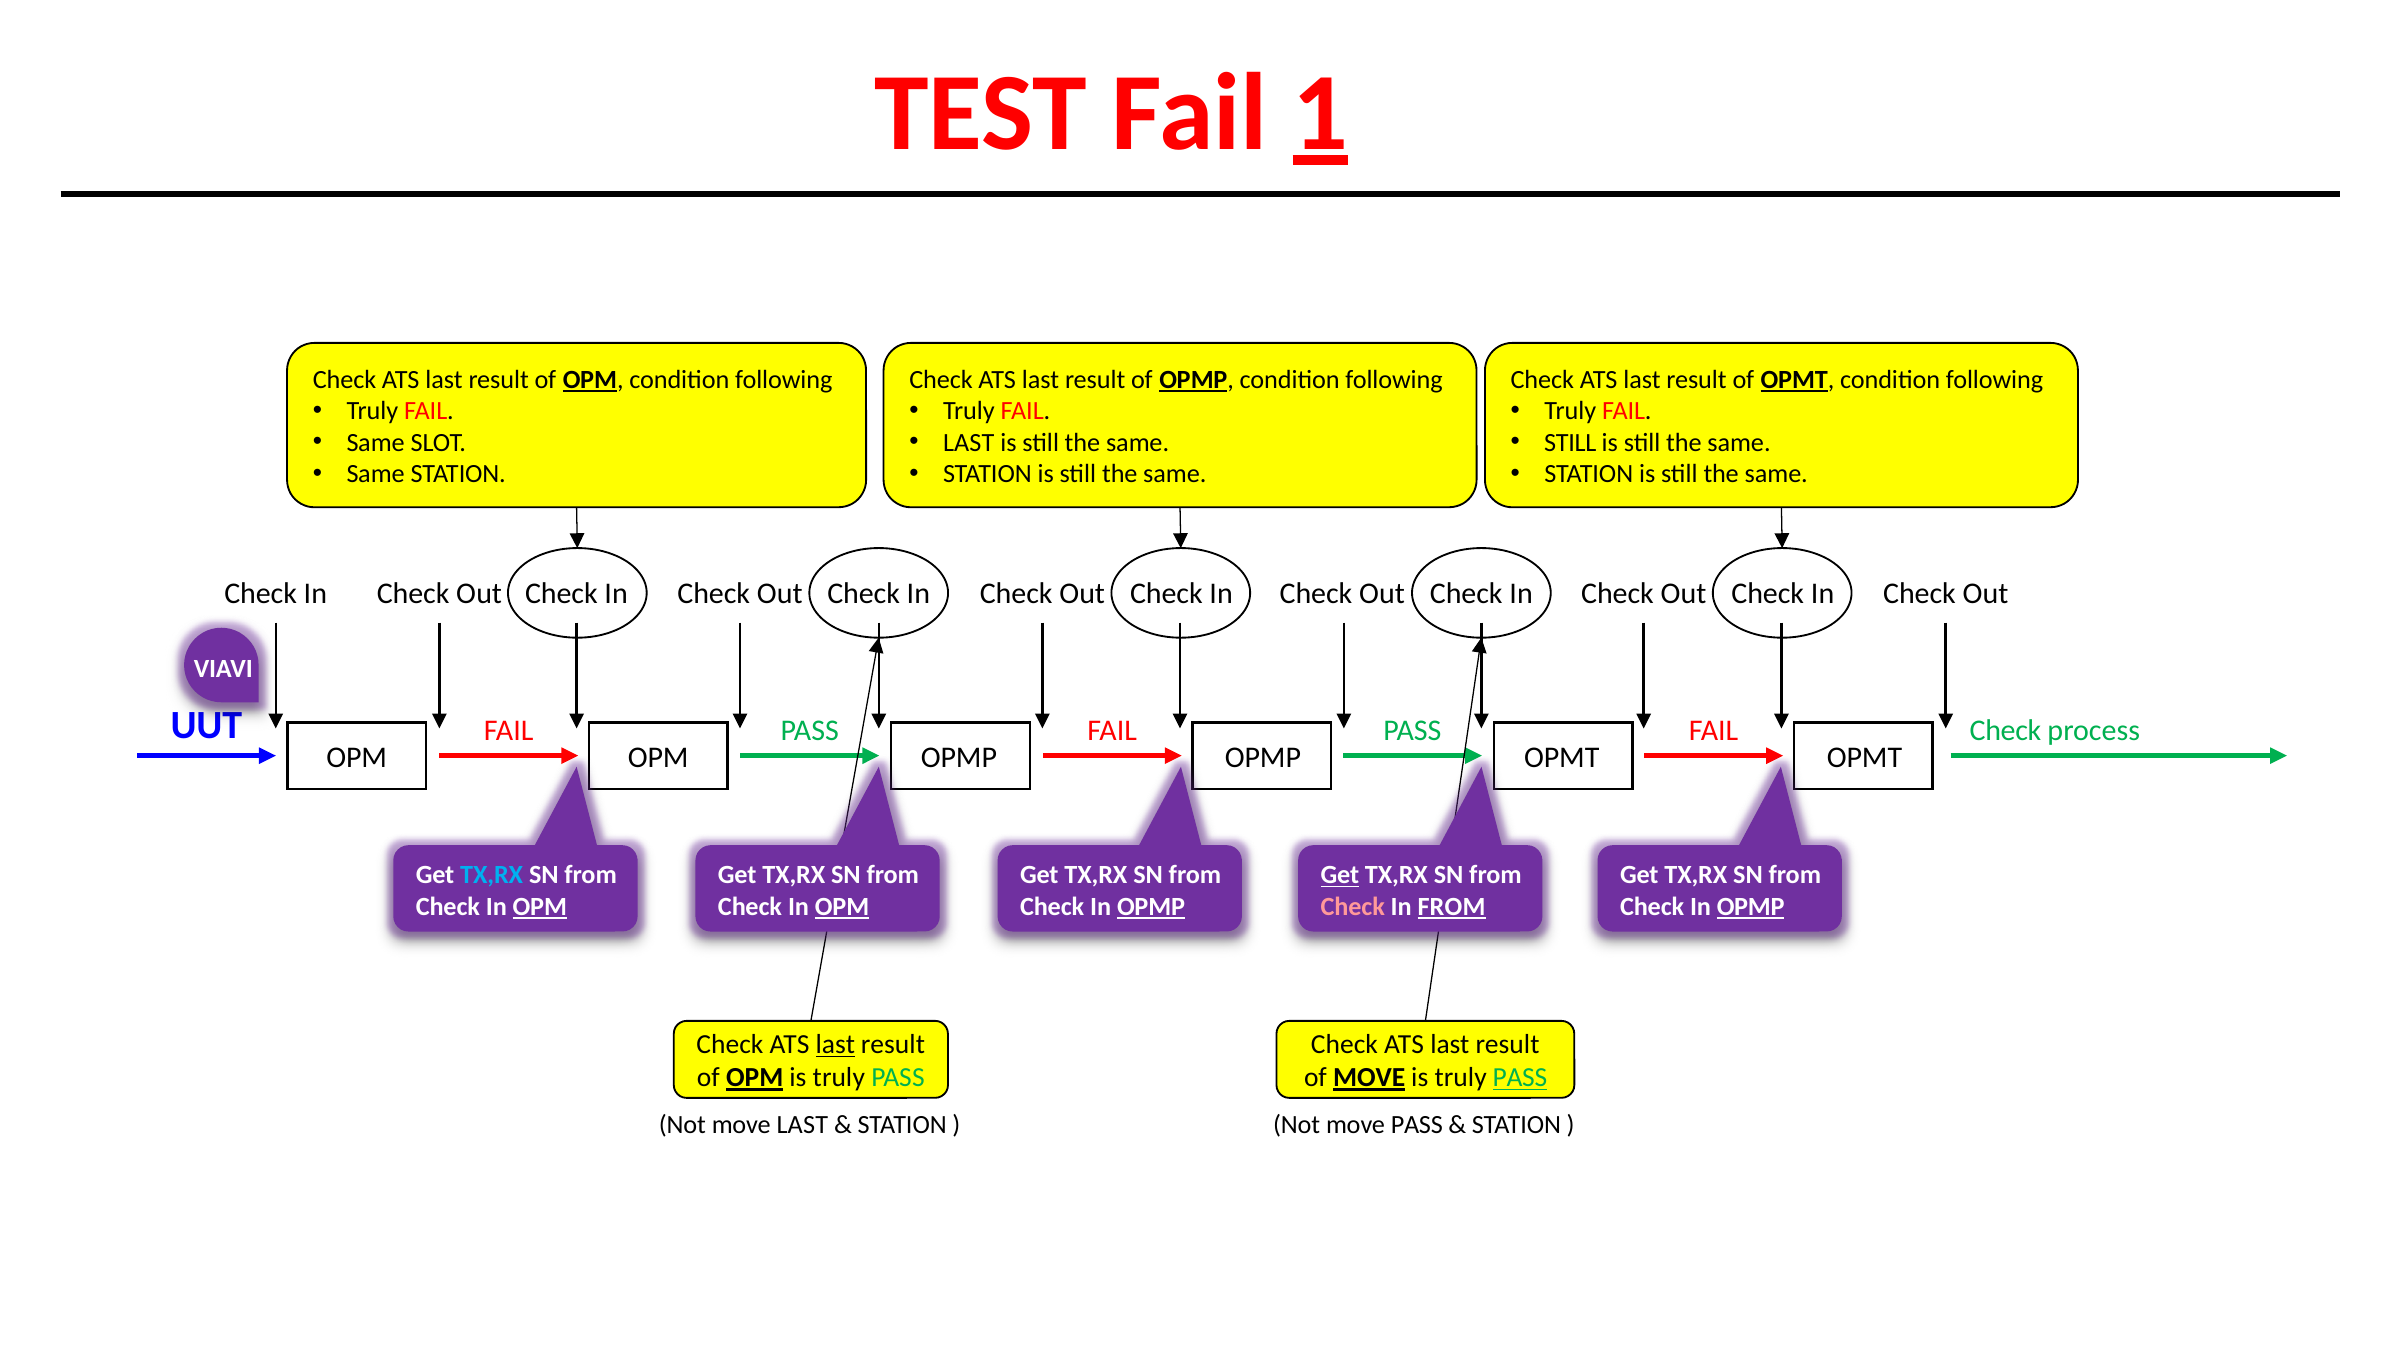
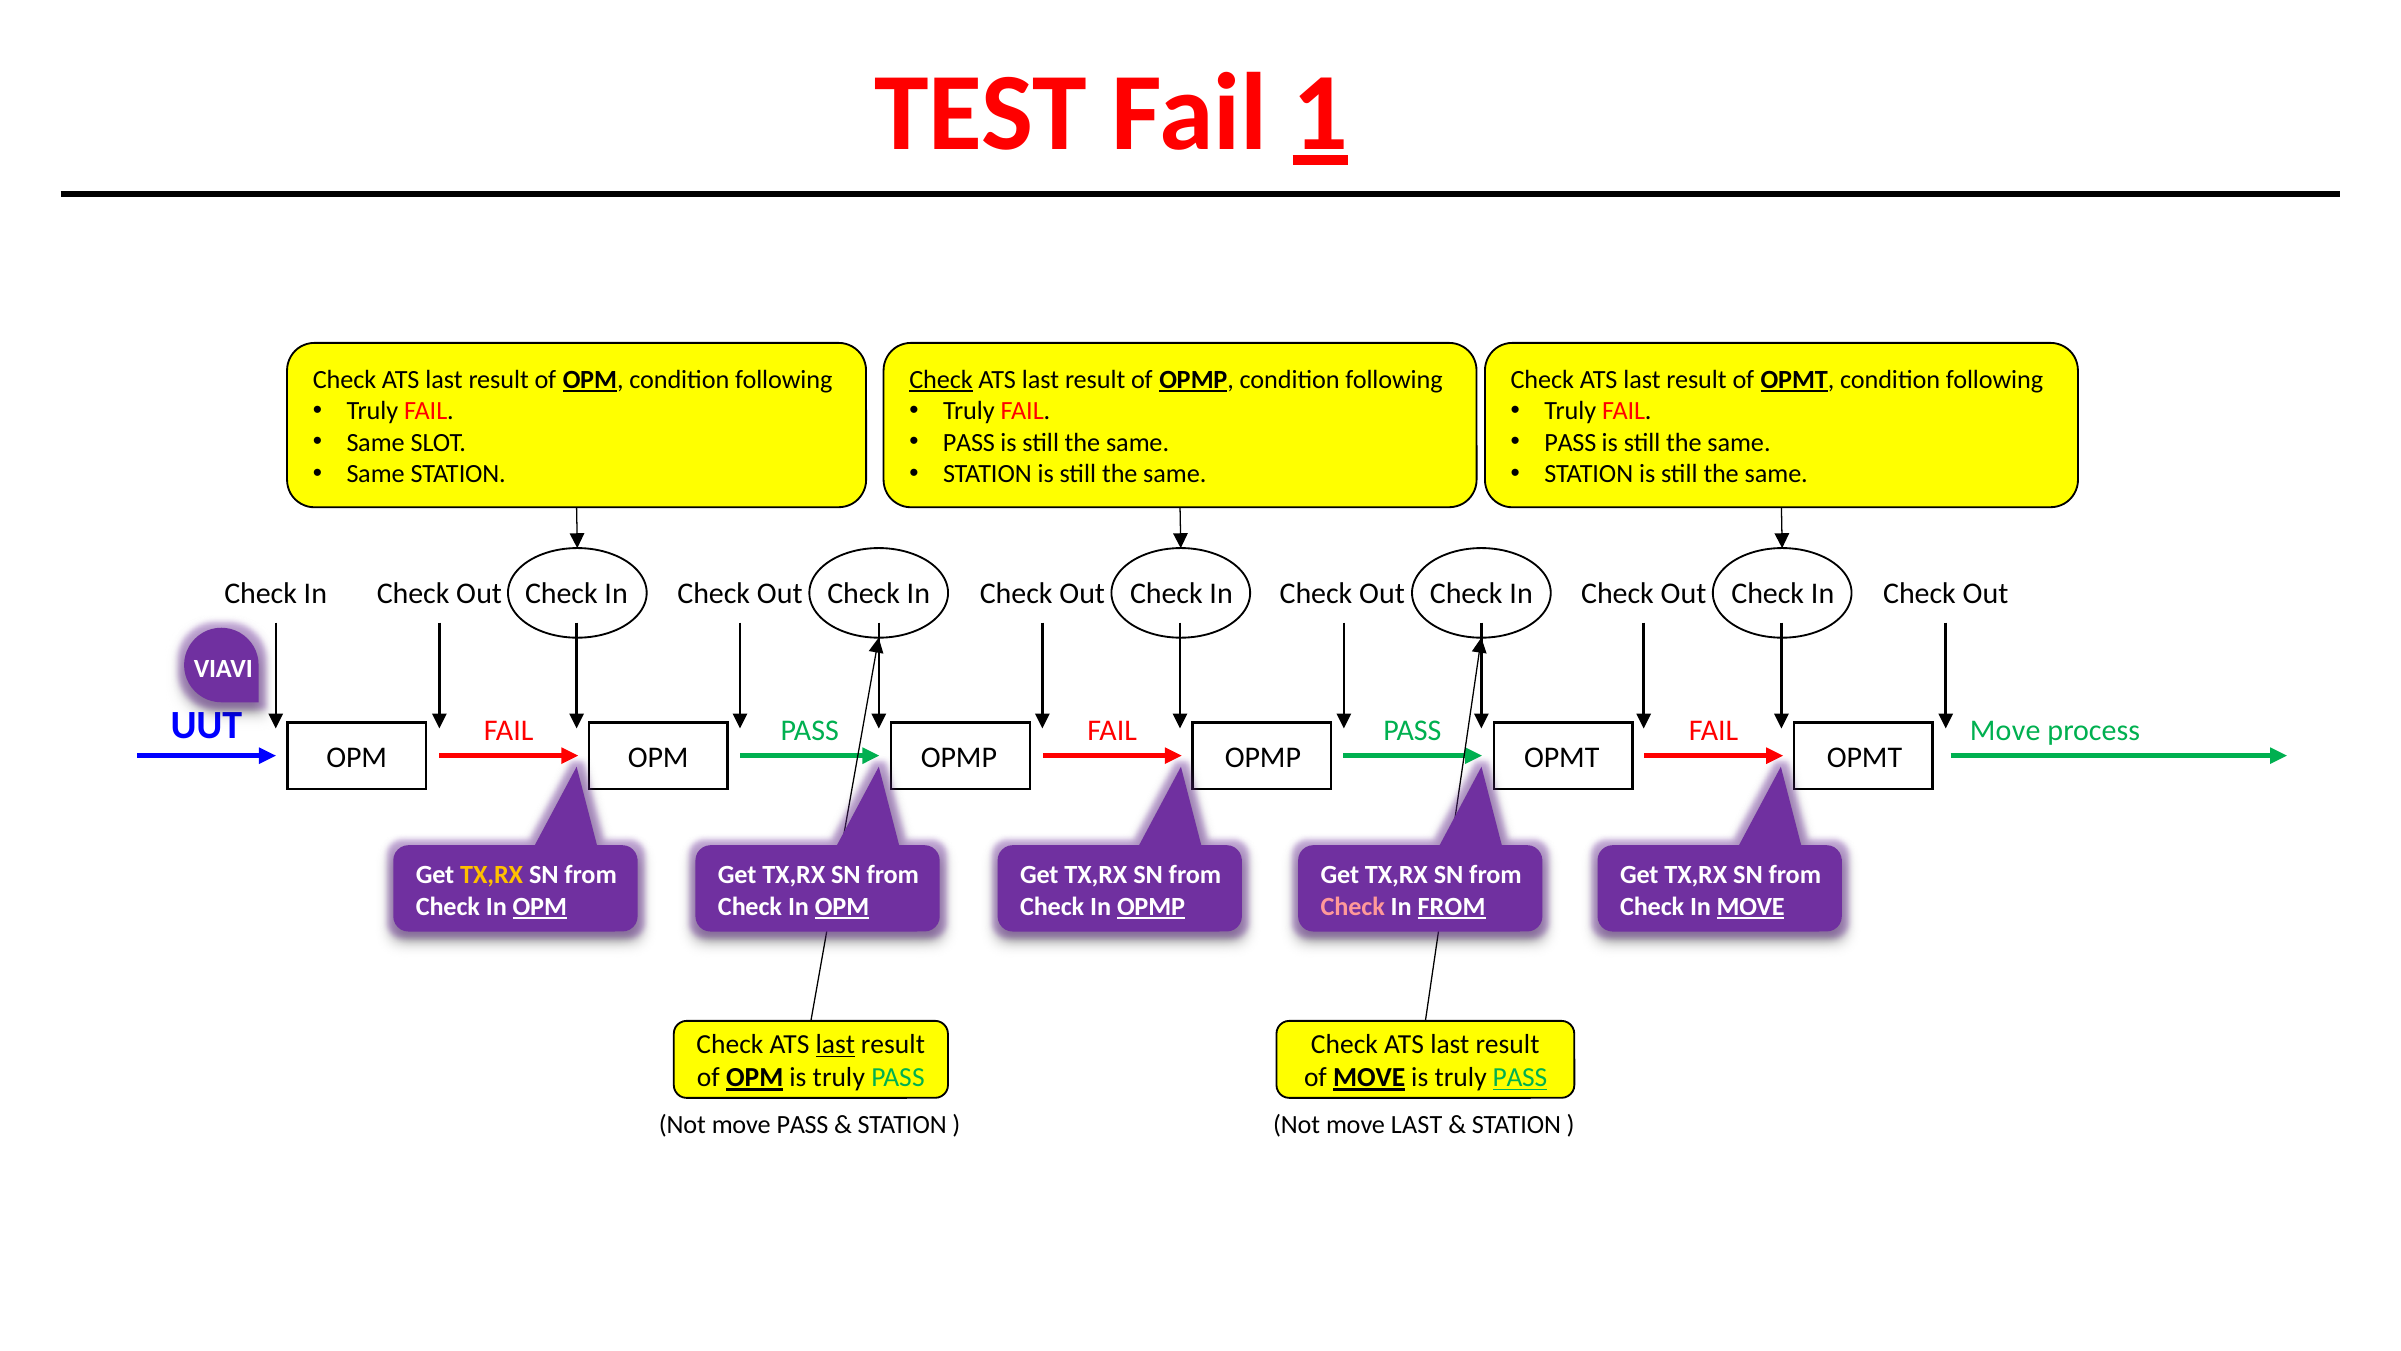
Check at (941, 379) underline: none -> present
LAST at (969, 442): LAST -> PASS
STILL at (1570, 442): STILL -> PASS
Check at (2005, 730): Check -> Move
TX,RX at (492, 875) colour: light blue -> yellow
Get at (1340, 875) underline: present -> none
OPMP at (1751, 906): OPMP -> MOVE
move LAST: LAST -> PASS
move PASS: PASS -> LAST
